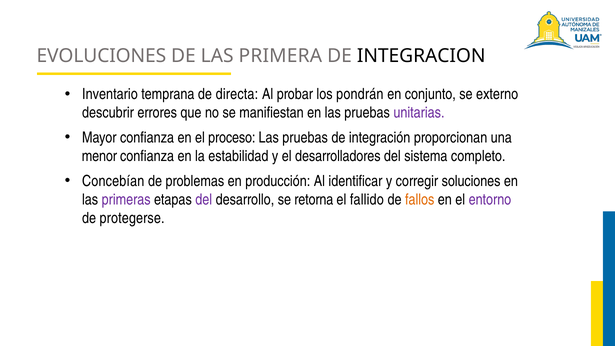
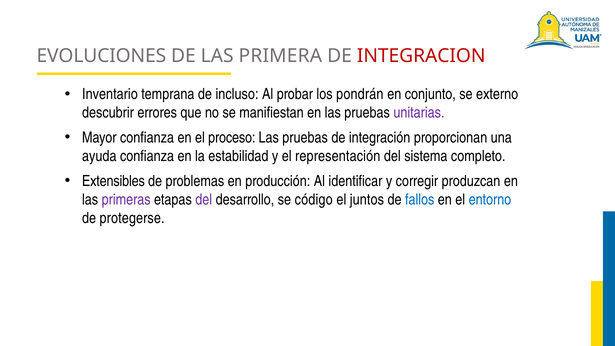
INTEGRACION colour: black -> red
directa: directa -> incluso
menor: menor -> ayuda
desarrolladores: desarrolladores -> representación
Concebían: Concebían -> Extensibles
soluciones: soluciones -> produzcan
retorna: retorna -> código
fallido: fallido -> juntos
fallos colour: orange -> blue
entorno colour: purple -> blue
